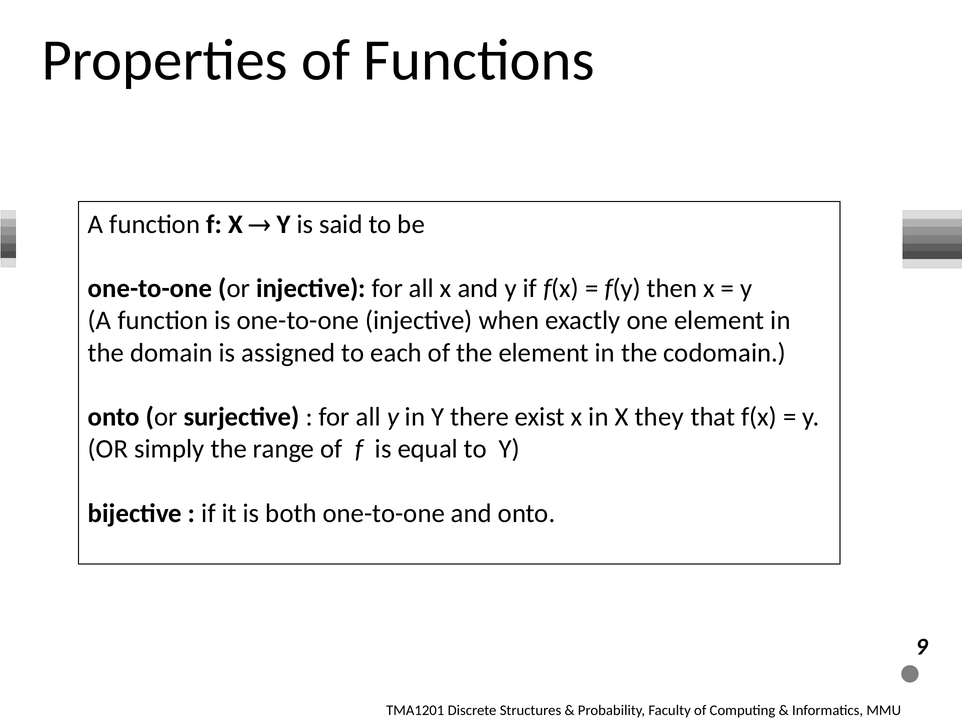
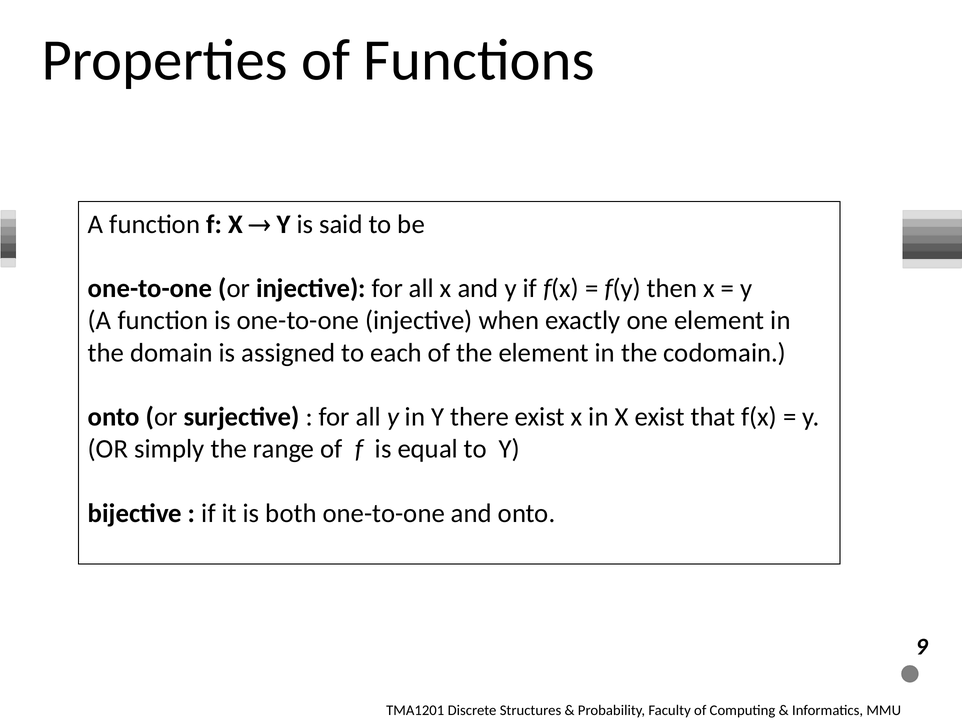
X they: they -> exist
